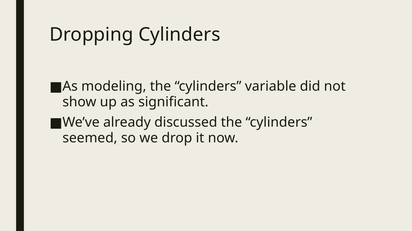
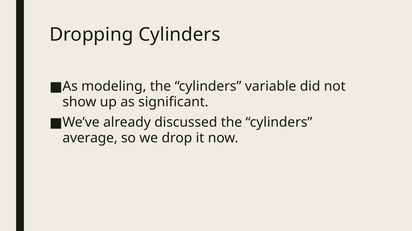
seemed: seemed -> average
